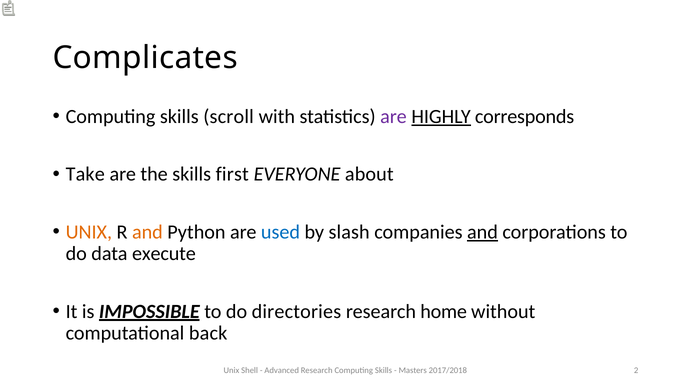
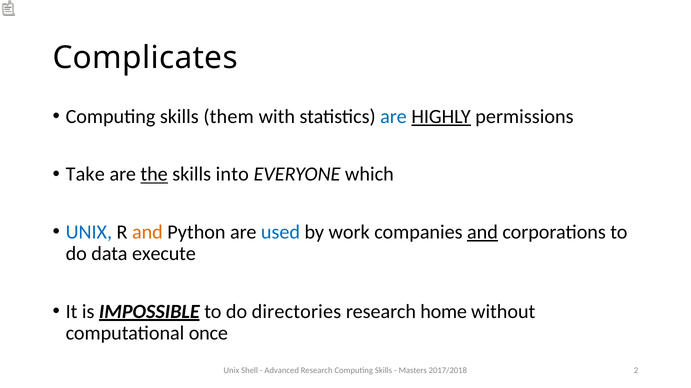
scroll: scroll -> them
are at (393, 117) colour: purple -> blue
corresponds: corresponds -> permissions
the underline: none -> present
first: first -> into
about: about -> which
UNIX at (89, 232) colour: orange -> blue
slash: slash -> work
back: back -> once
